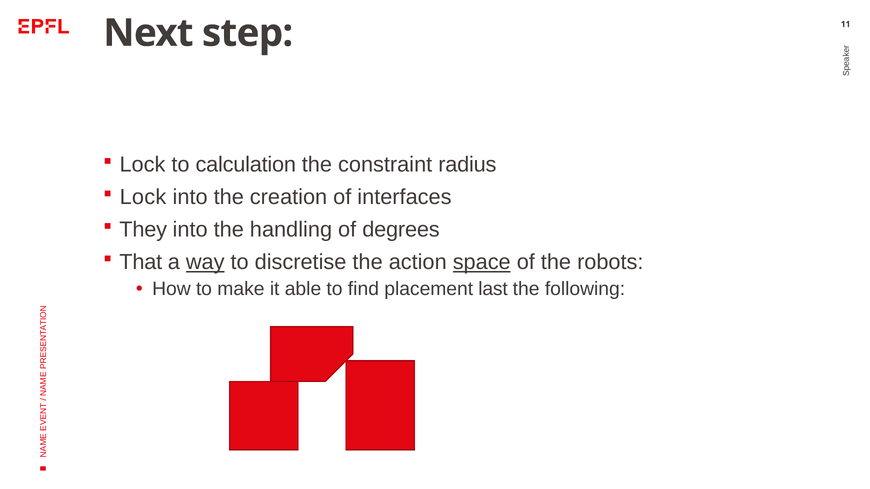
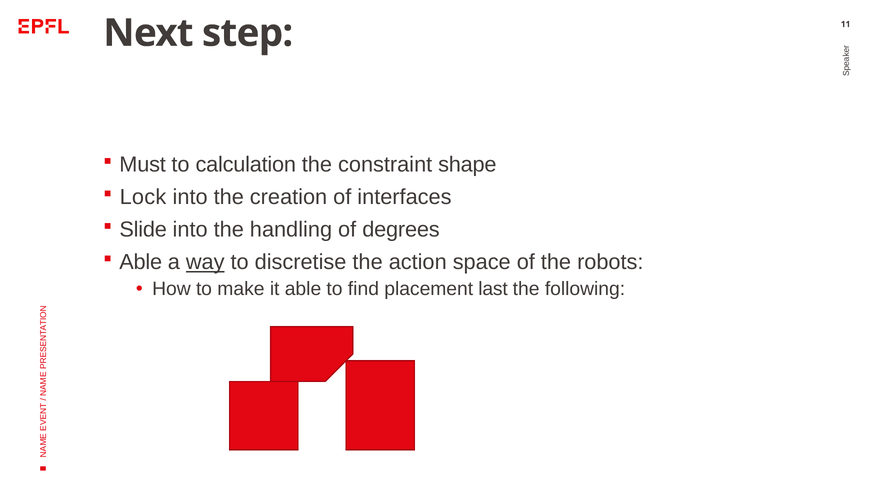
Lock at (142, 165): Lock -> Must
radius: radius -> shape
They: They -> Slide
That at (141, 262): That -> Able
space underline: present -> none
